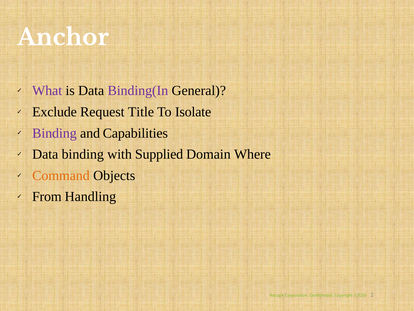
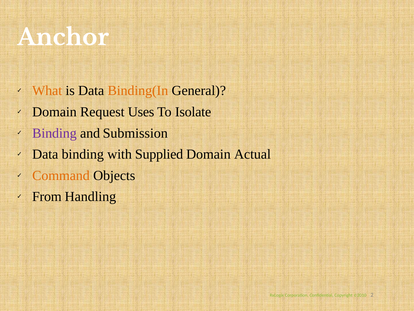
What colour: purple -> orange
Binding(In colour: purple -> orange
Exclude at (55, 112): Exclude -> Domain
Title: Title -> Uses
Capabilities: Capabilities -> Submission
Where: Where -> Actual
